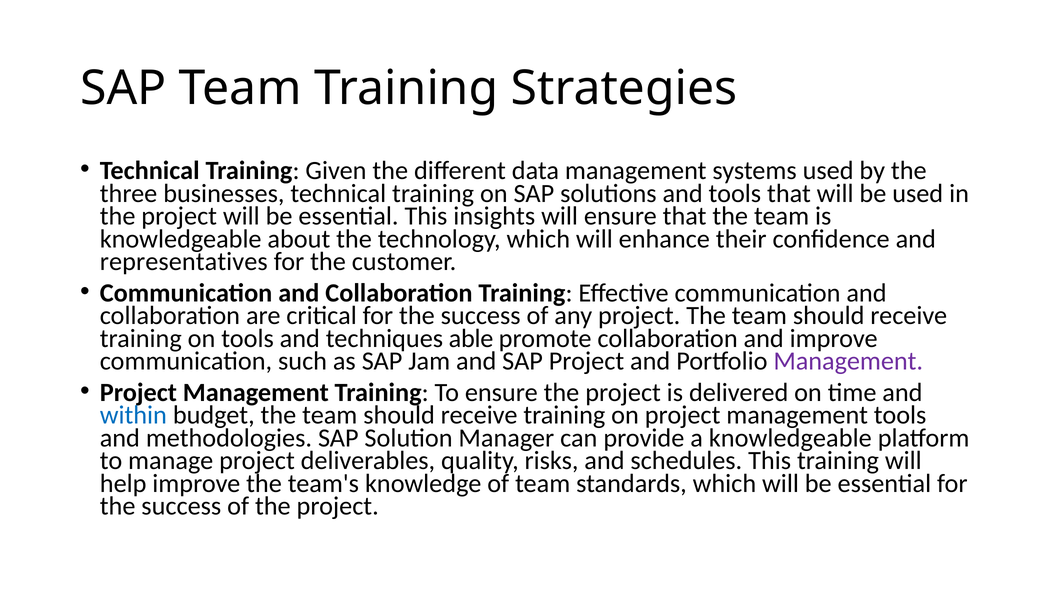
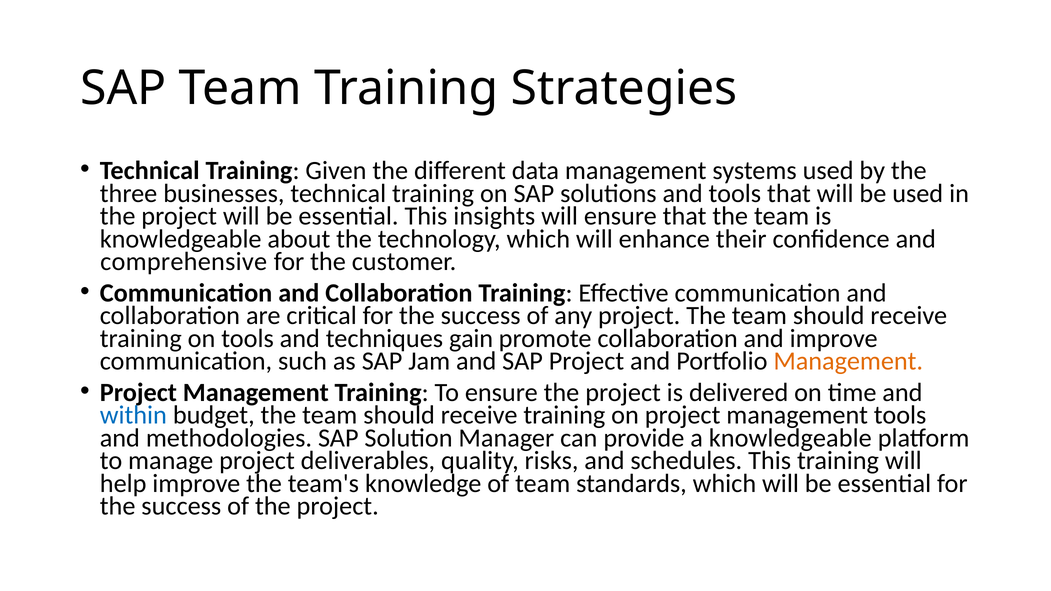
representatives: representatives -> comprehensive
able: able -> gain
Management at (848, 361) colour: purple -> orange
